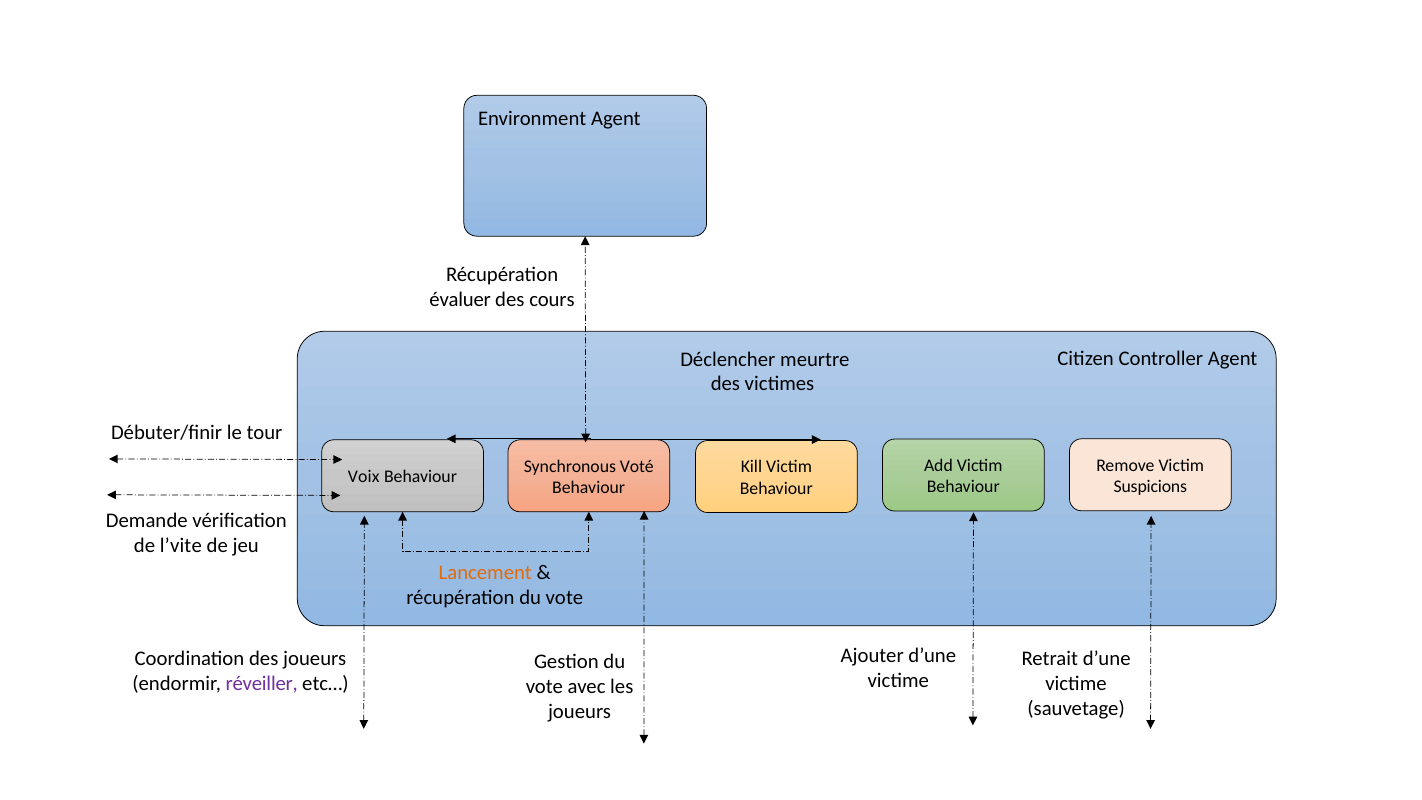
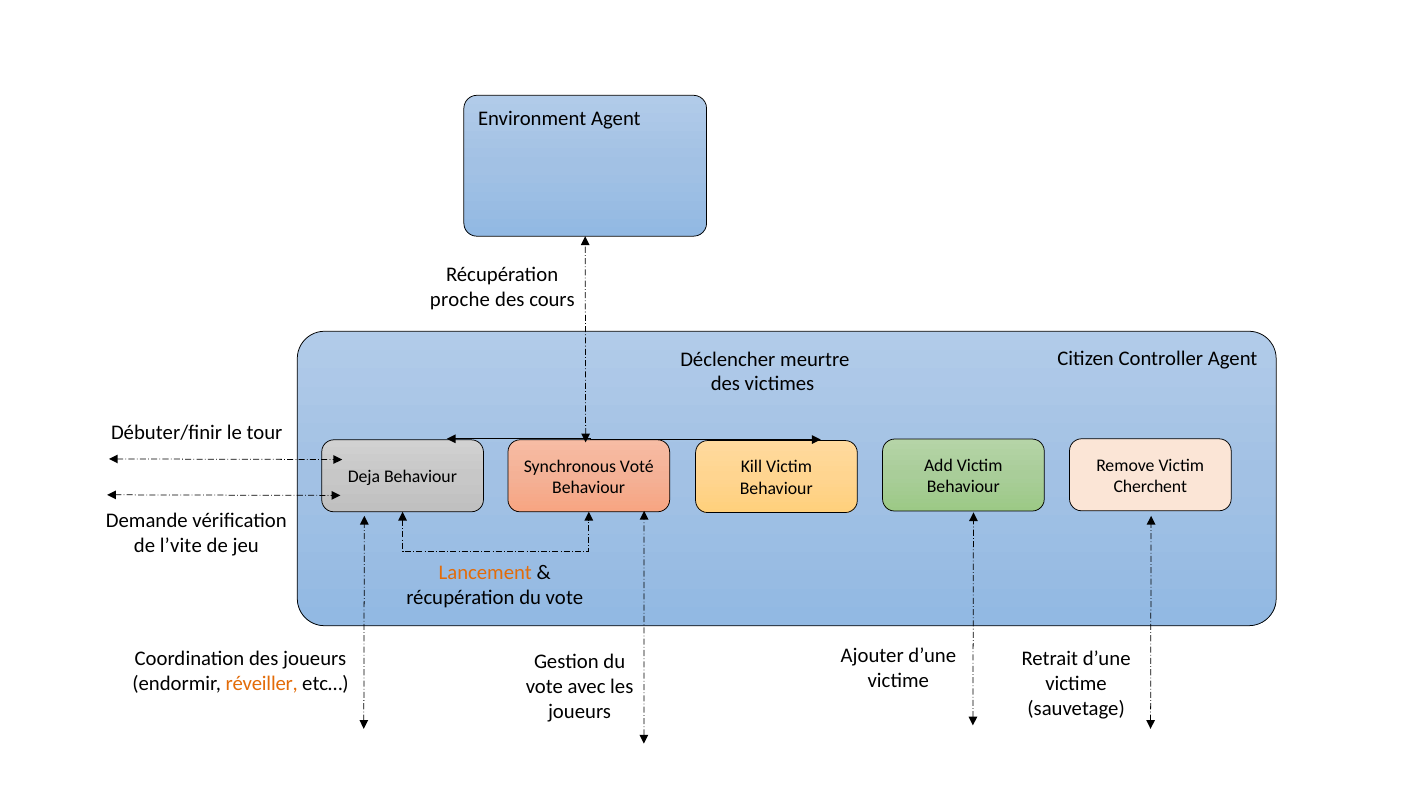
évaluer: évaluer -> proche
Voix: Voix -> Deja
Suspicions: Suspicions -> Cherchent
réveiller colour: purple -> orange
